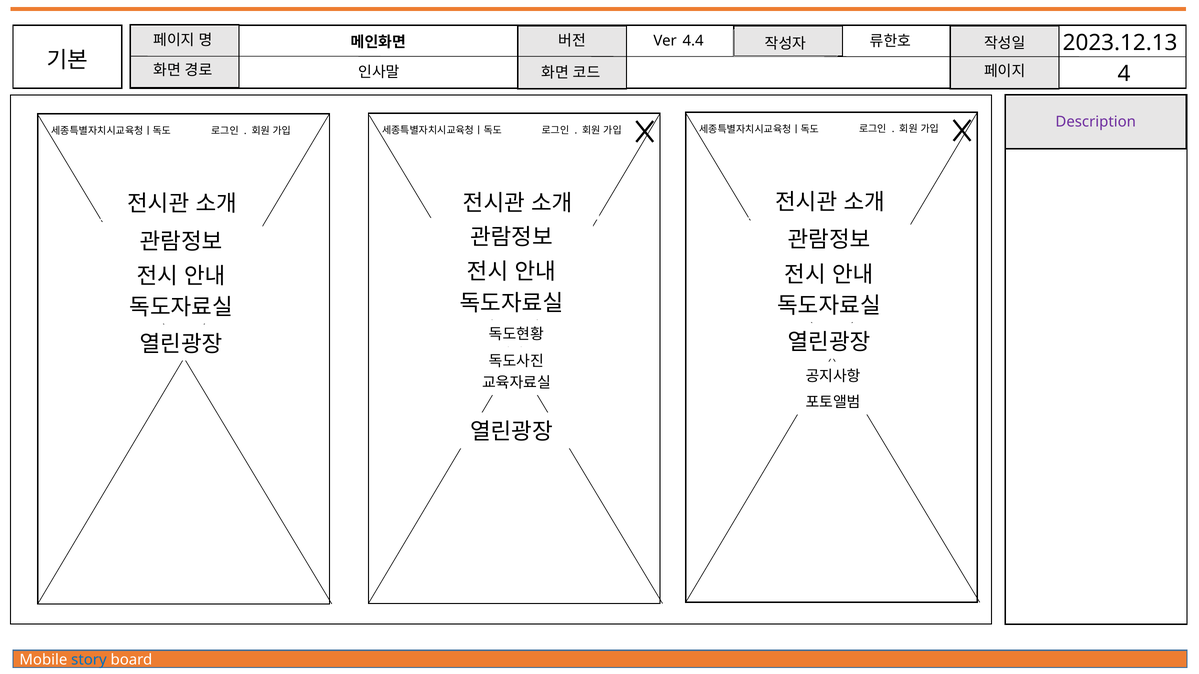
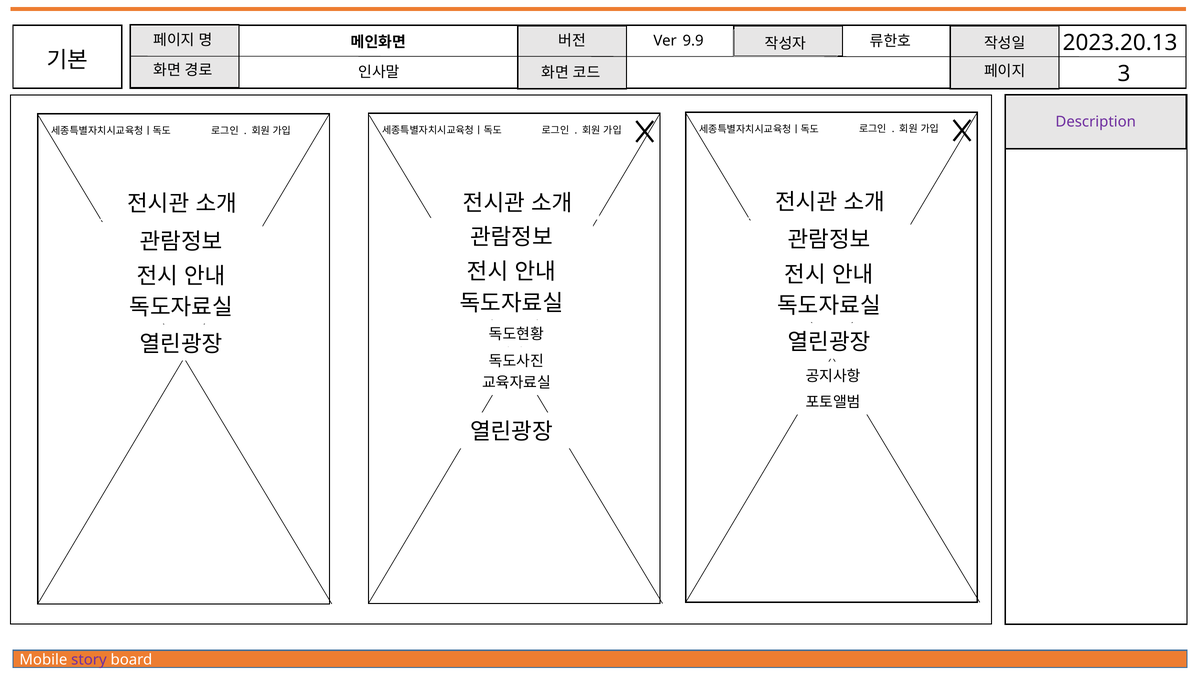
2023.12.13: 2023.12.13 -> 2023.20.13
4.4: 4.4 -> 9.9
4: 4 -> 3
story colour: blue -> purple
